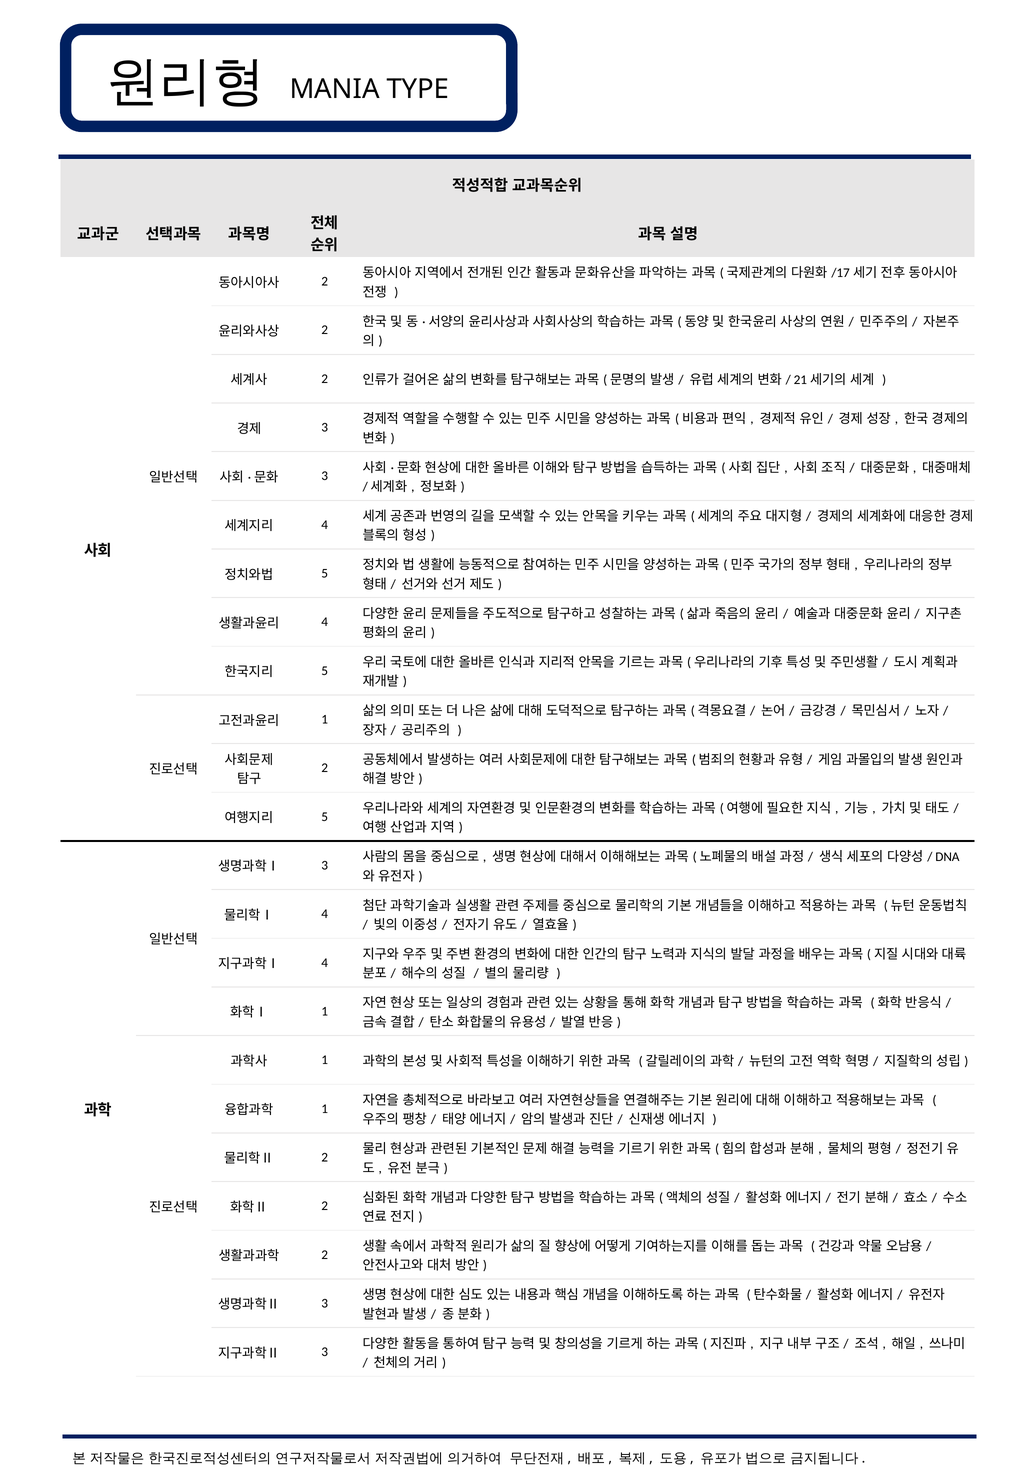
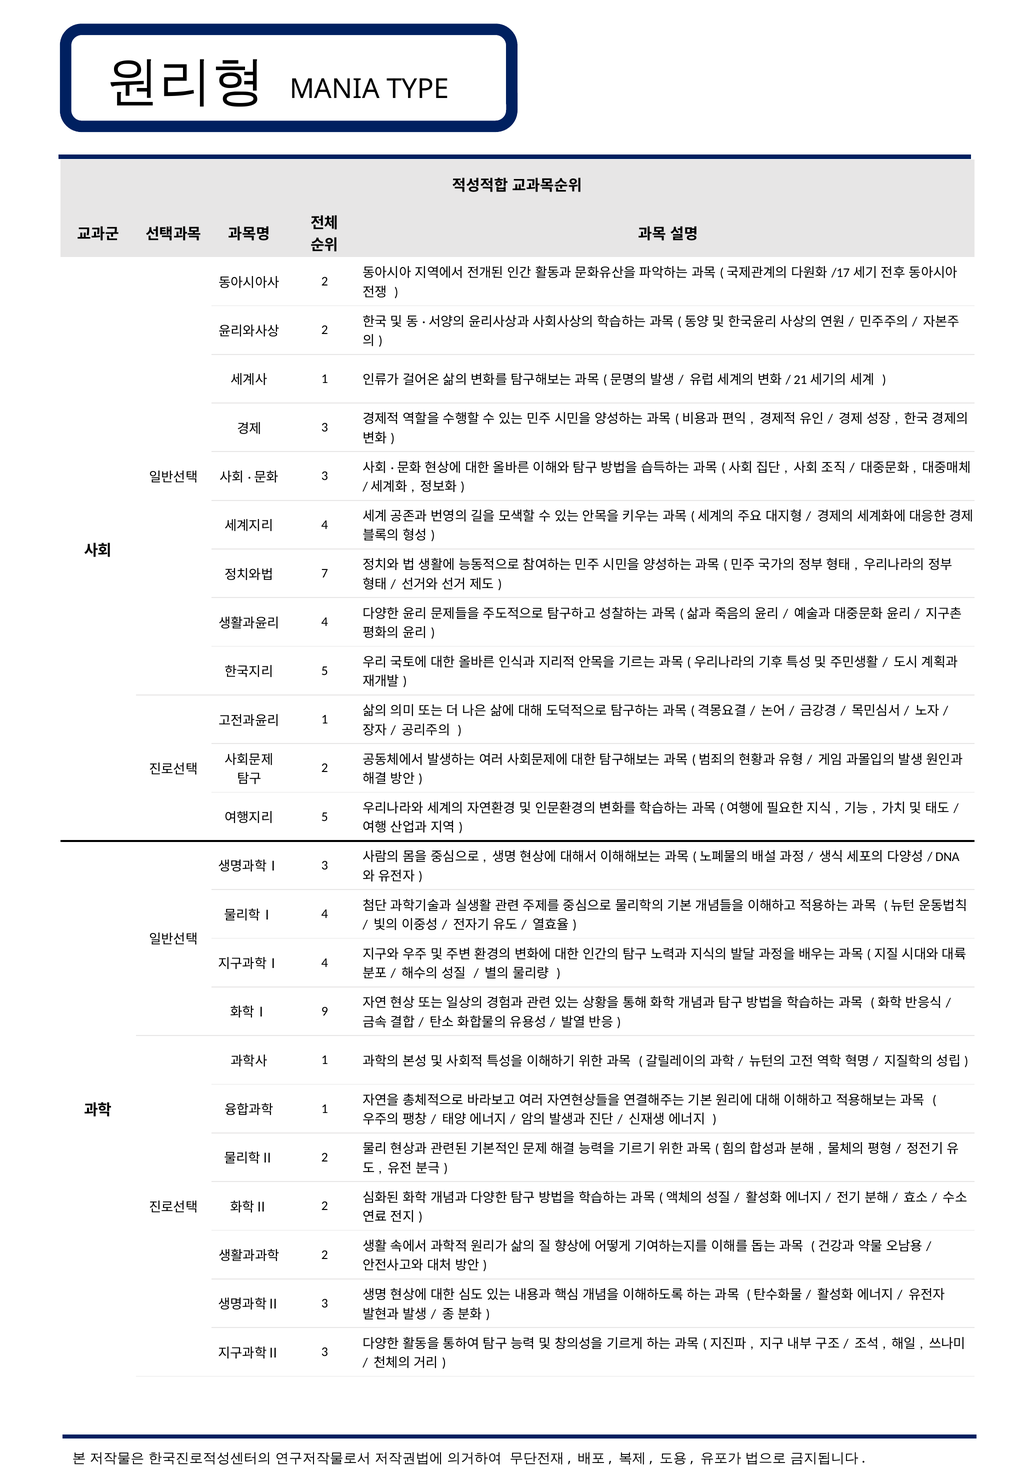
2 at (325, 379): 2 -> 1
5 at (325, 573): 5 -> 7
1 at (325, 1011): 1 -> 9
